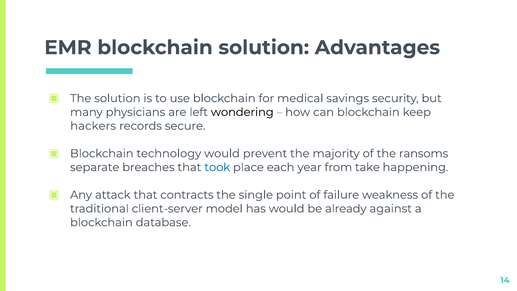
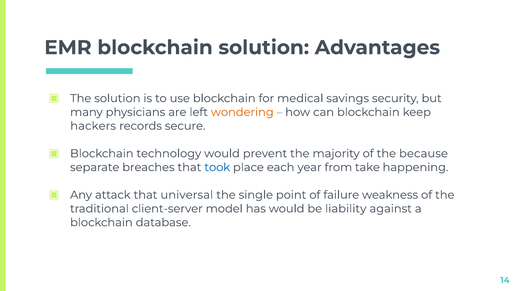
wondering colour: black -> orange
ransoms: ransoms -> because
contracts: contracts -> universal
already: already -> liability
